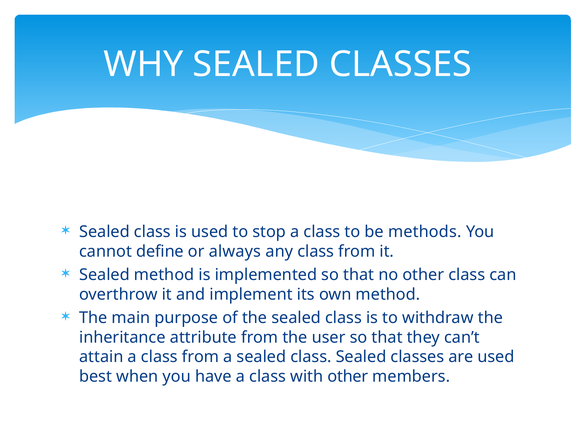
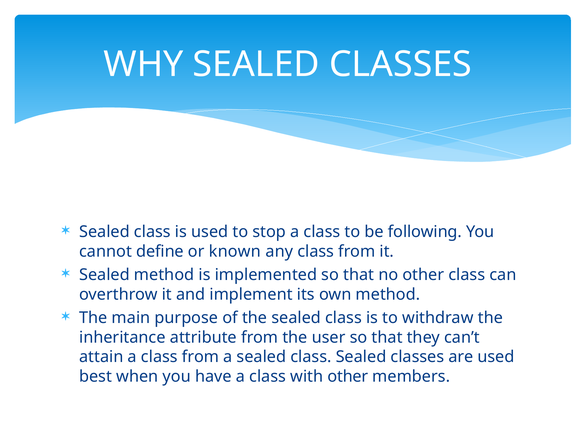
methods: methods -> following
always: always -> known
